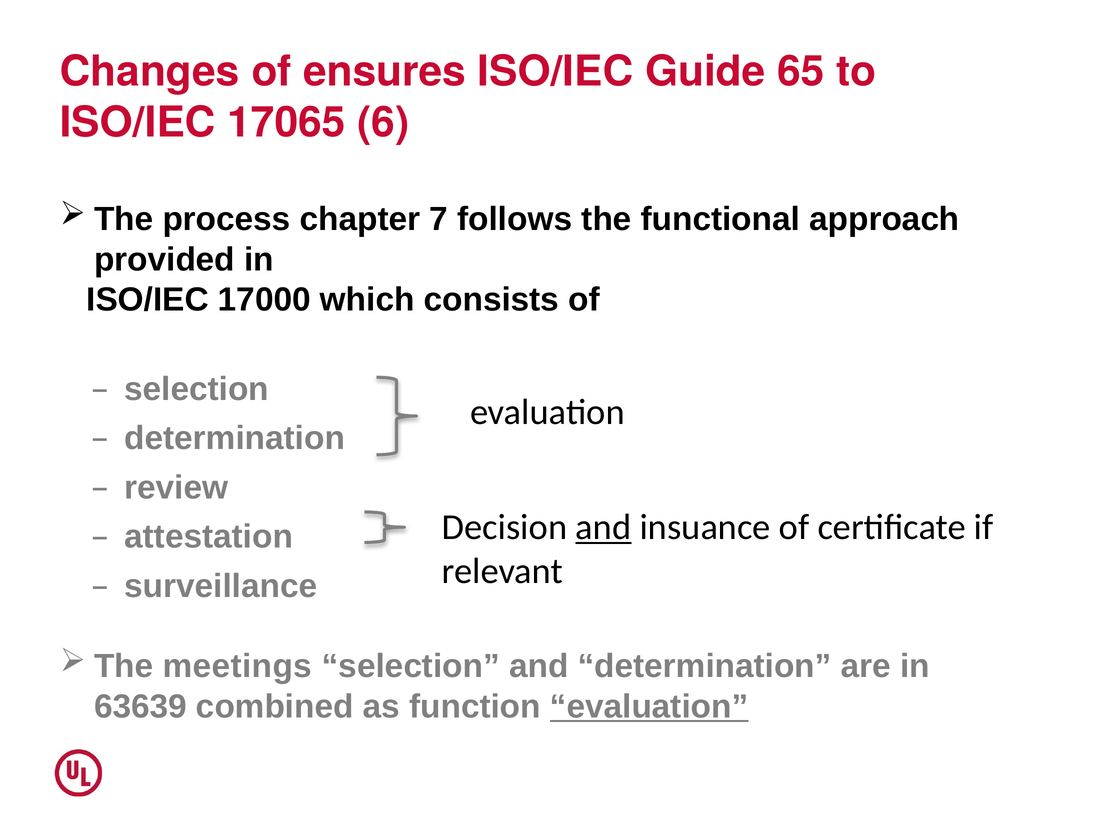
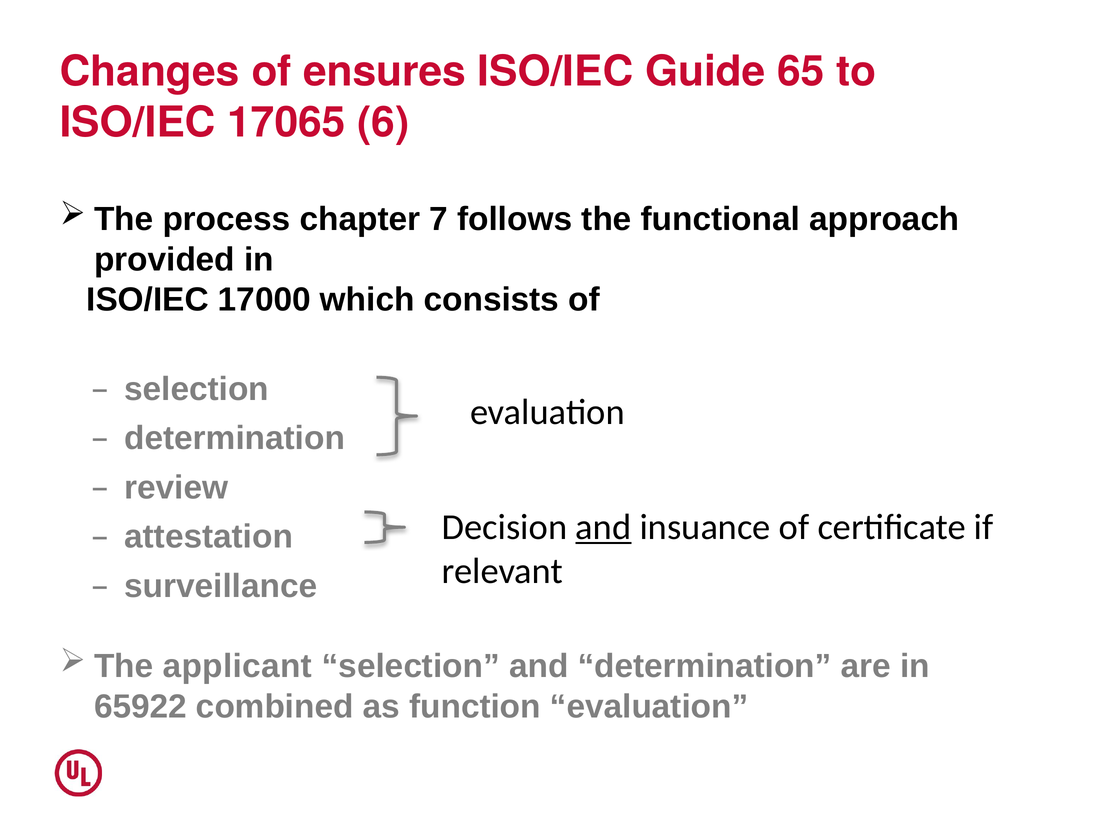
meetings: meetings -> applicant
63639: 63639 -> 65922
evaluation at (649, 707) underline: present -> none
